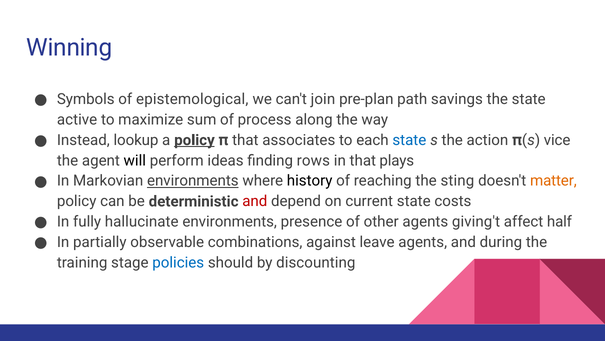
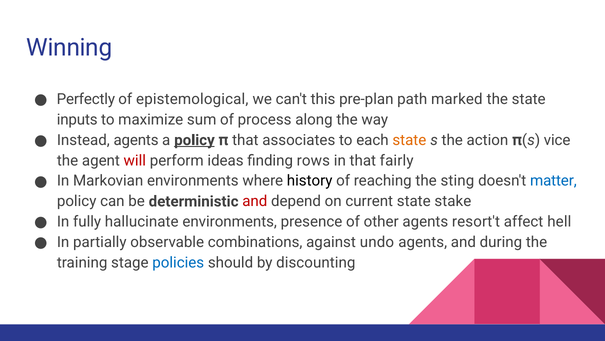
Symbols: Symbols -> Perfectly
join: join -> this
savings: savings -> marked
active: active -> inputs
Instead lookup: lookup -> agents
state at (409, 140) colour: blue -> orange
will colour: black -> red
plays: plays -> fairly
environments at (193, 181) underline: present -> none
matter colour: orange -> blue
costs: costs -> stake
giving't: giving't -> resort't
half: half -> hell
leave: leave -> undo
